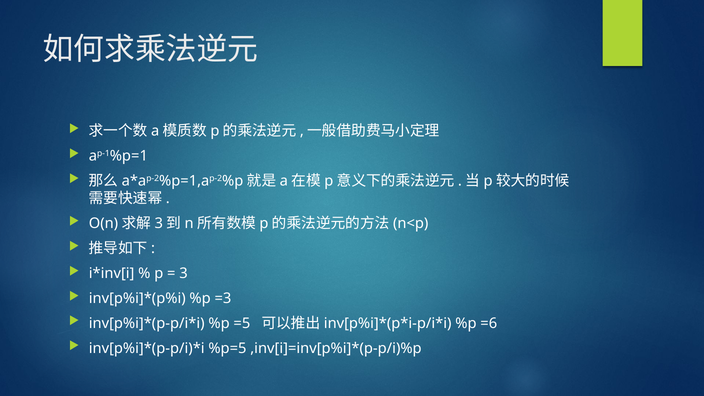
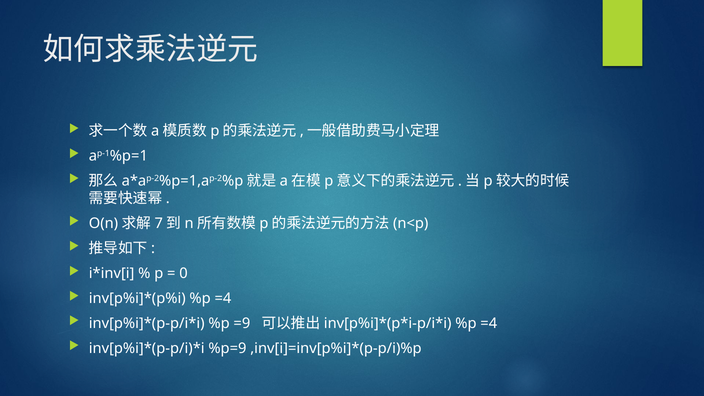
3 at (159, 223): 3 -> 7
3 at (184, 273): 3 -> 0
=3 at (223, 298): =3 -> =4
=5: =5 -> =9
=6 at (489, 323): =6 -> =4
%p=5: %p=5 -> %p=9
